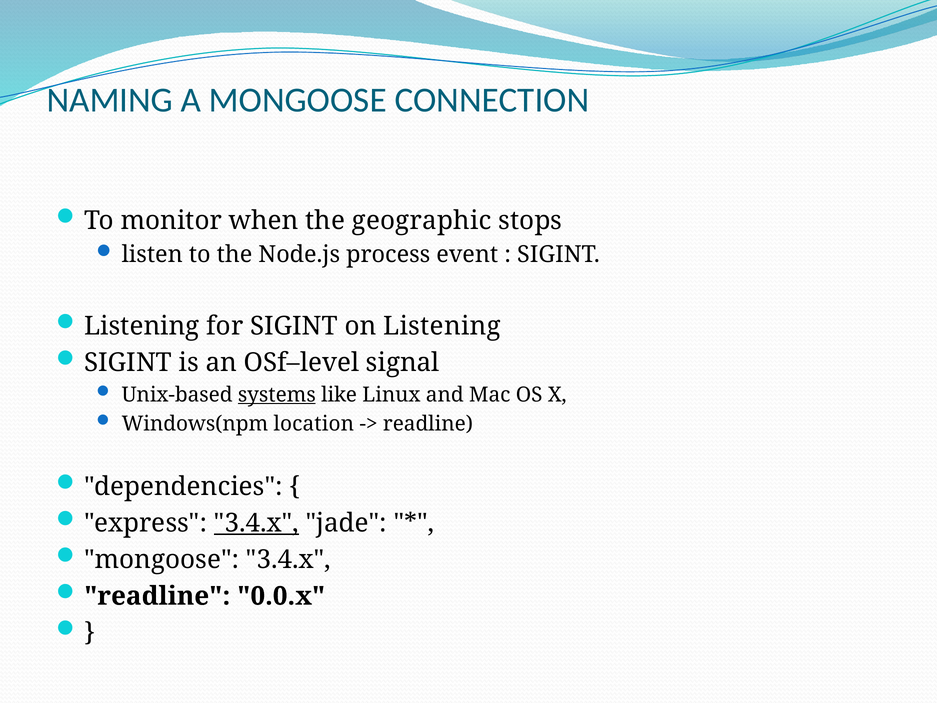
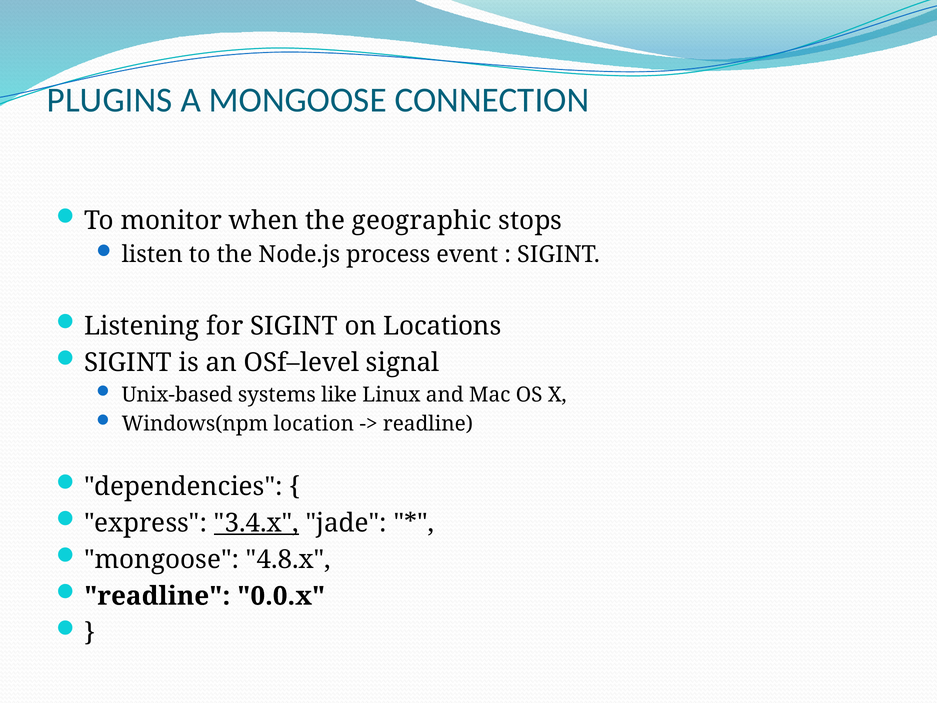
NAMING: NAMING -> PLUGINS
on Listening: Listening -> Locations
systems underline: present -> none
mongoose 3.4.x: 3.4.x -> 4.8.x
